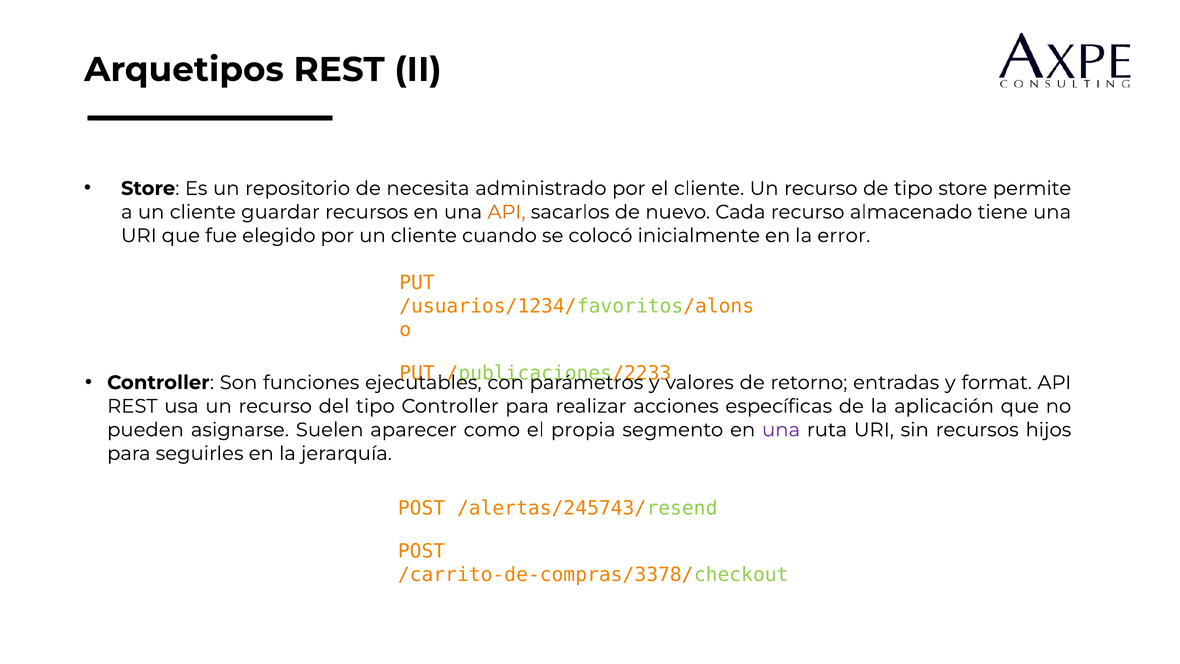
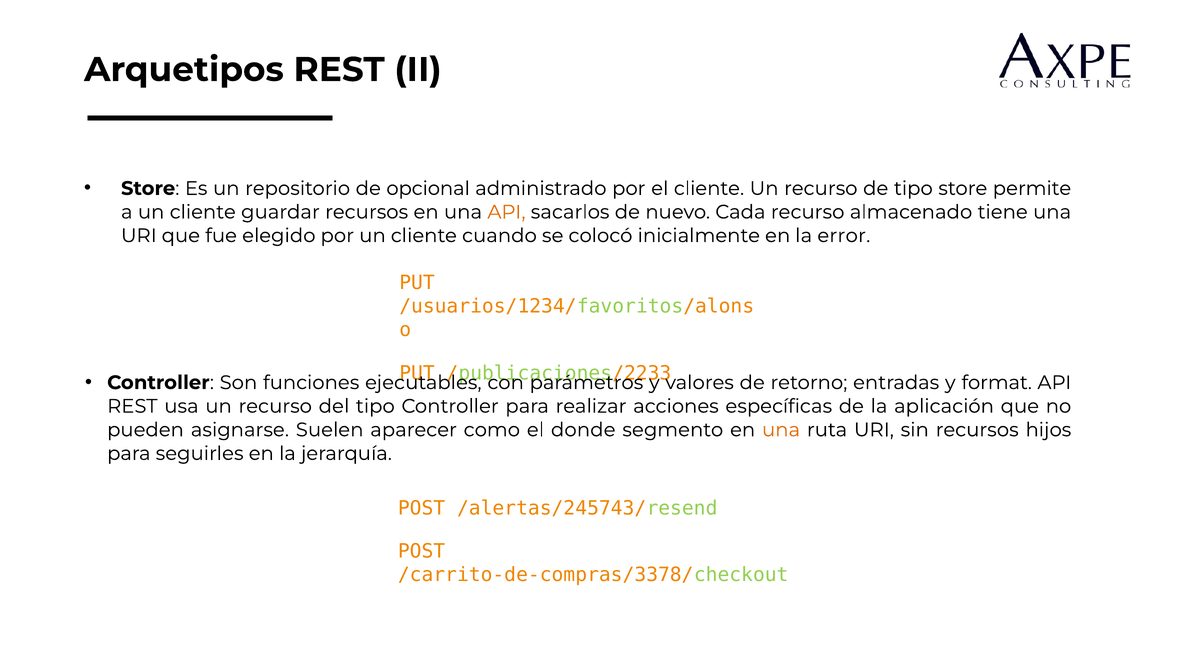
necesita: necesita -> opcional
propia: propia -> donde
una at (781, 430) colour: purple -> orange
